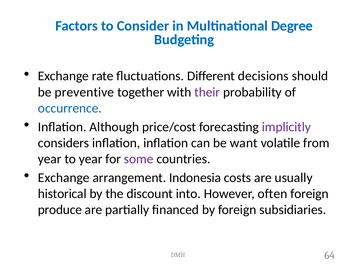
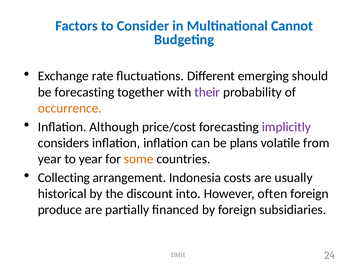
Degree: Degree -> Cannot
decisions: decisions -> emerging
be preventive: preventive -> forecasting
occurrence colour: blue -> orange
want: want -> plans
some colour: purple -> orange
Exchange at (64, 178): Exchange -> Collecting
64: 64 -> 24
